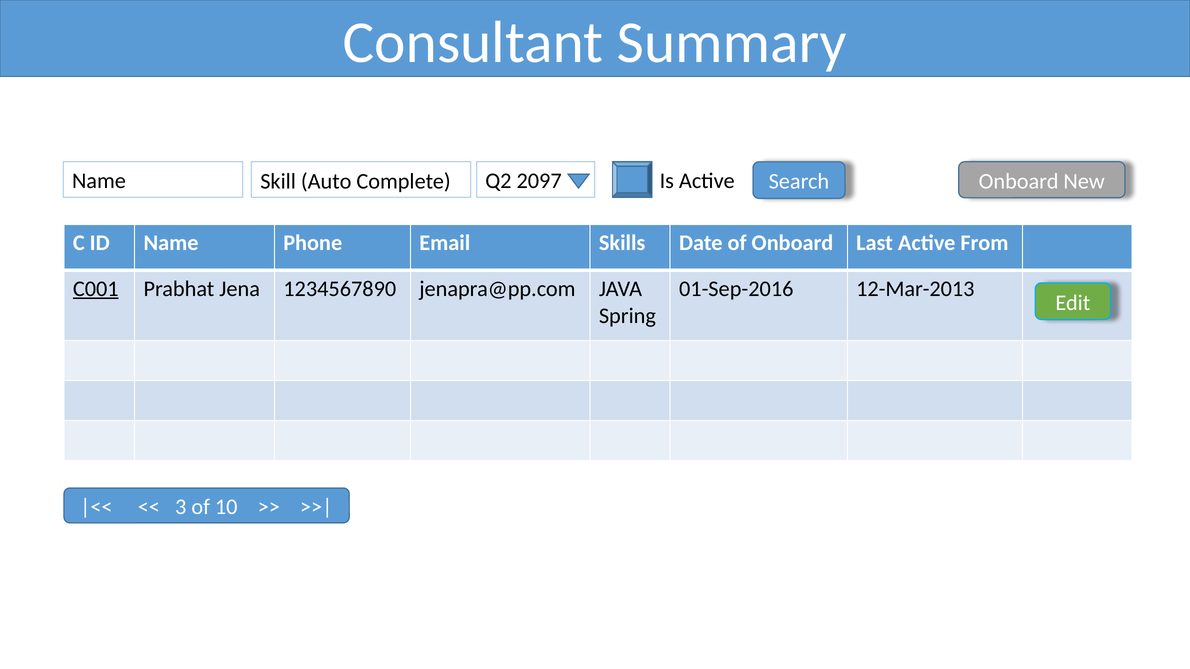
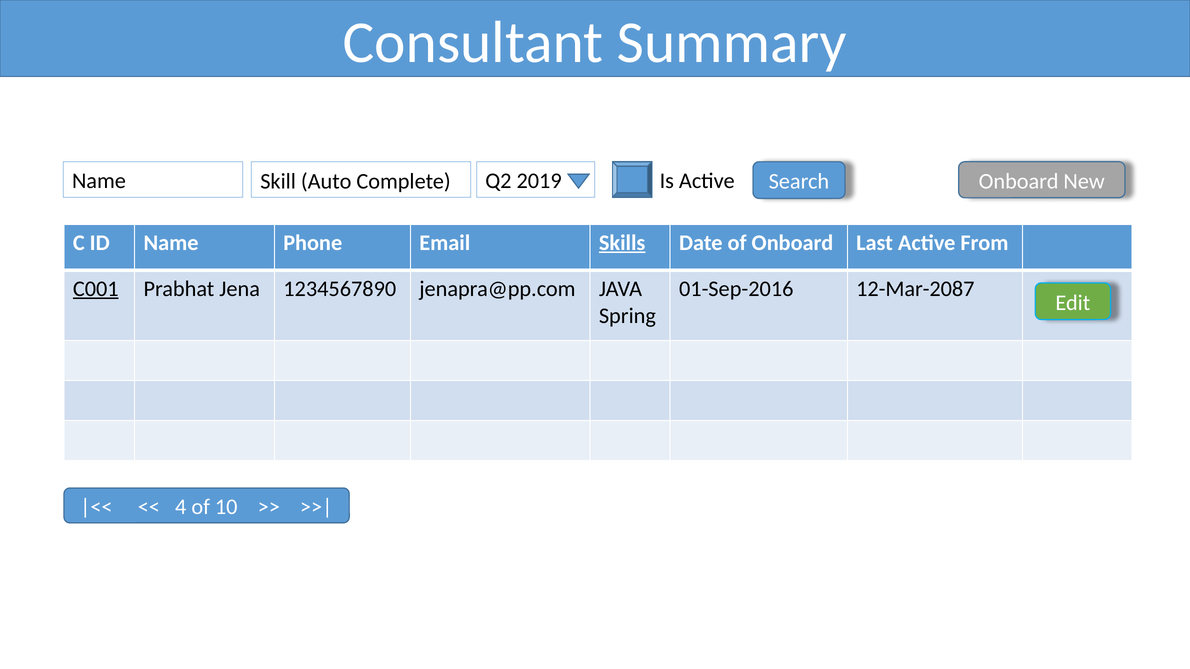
2097: 2097 -> 2019
Skills underline: none -> present
12-Mar-2013: 12-Mar-2013 -> 12-Mar-2087
3: 3 -> 4
